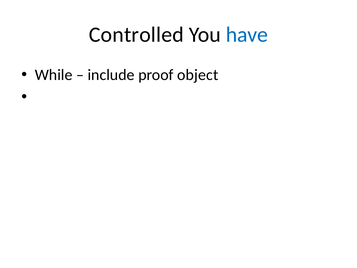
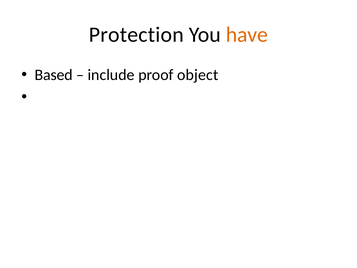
Controlled: Controlled -> Protection
have colour: blue -> orange
While: While -> Based
